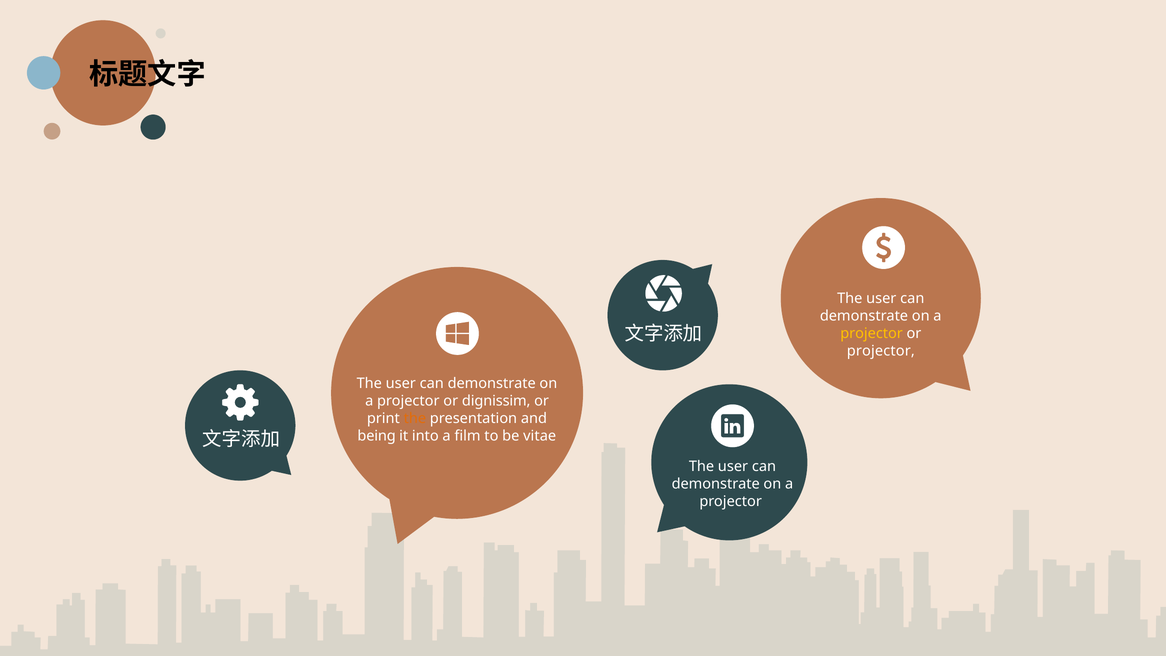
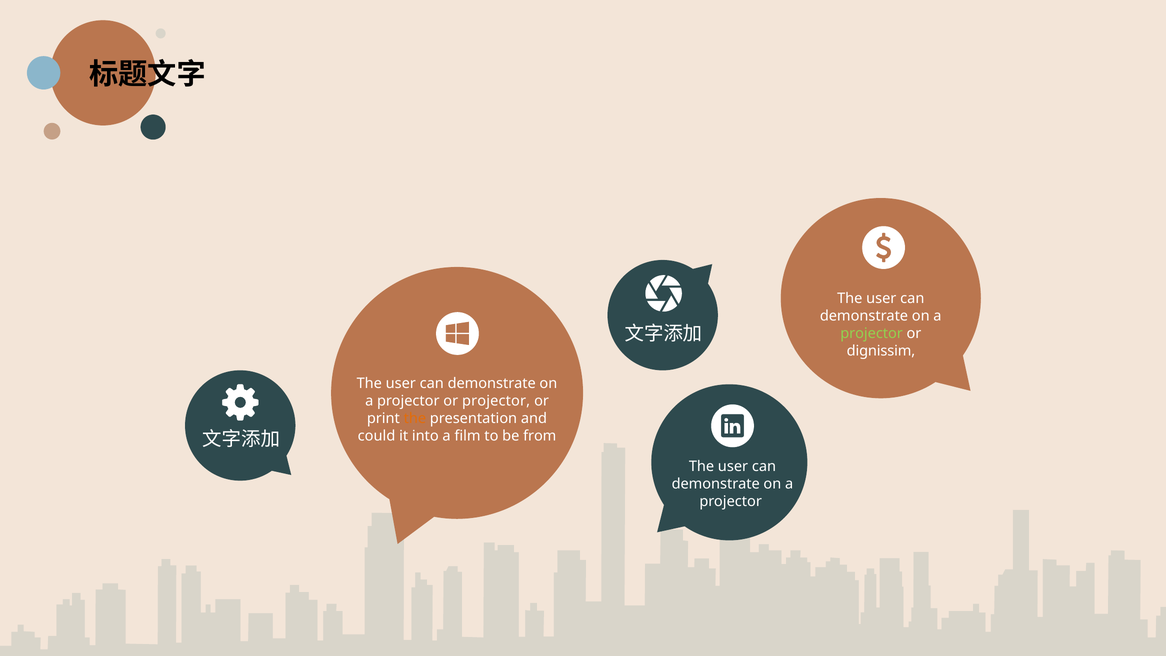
projector at (872, 333) colour: yellow -> light green
projector at (881, 351): projector -> dignissim
or dignissim: dignissim -> projector
being: being -> could
vitae: vitae -> from
